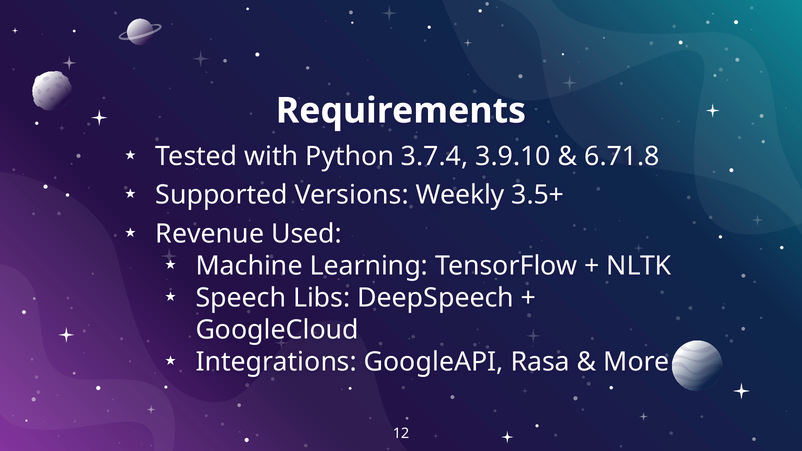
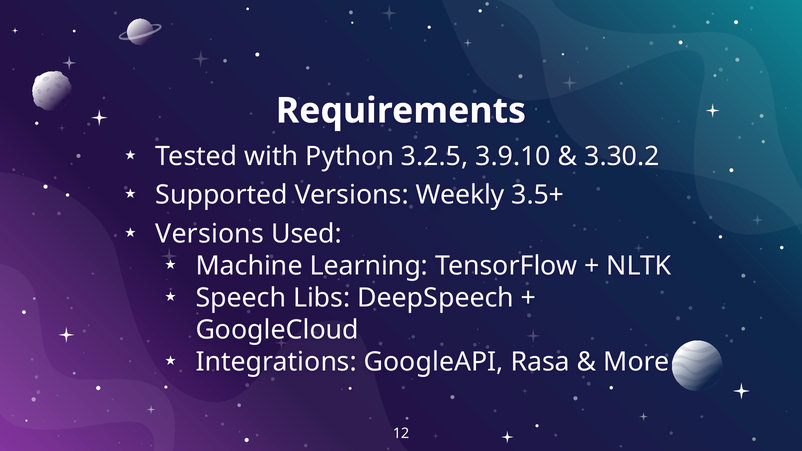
3.7.4: 3.7.4 -> 3.2.5
6.71.8: 6.71.8 -> 3.30.2
Revenue at (210, 234): Revenue -> Versions
